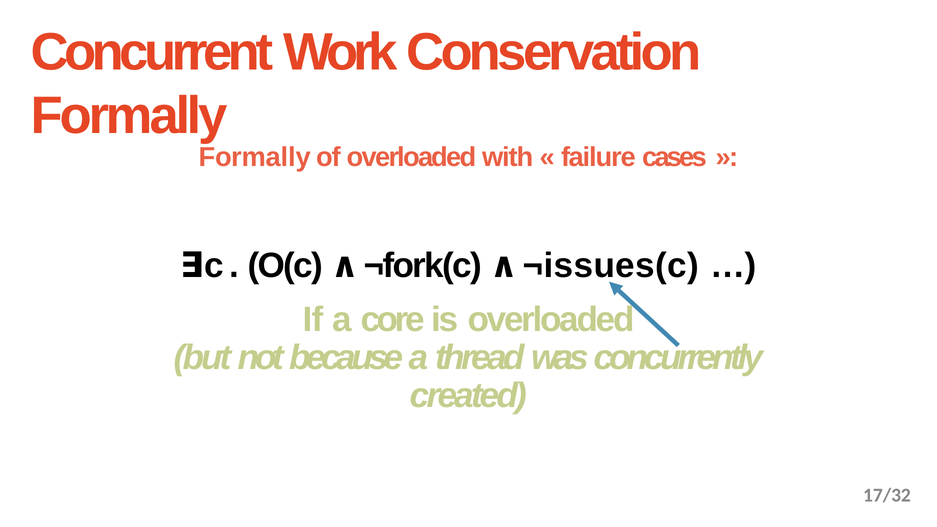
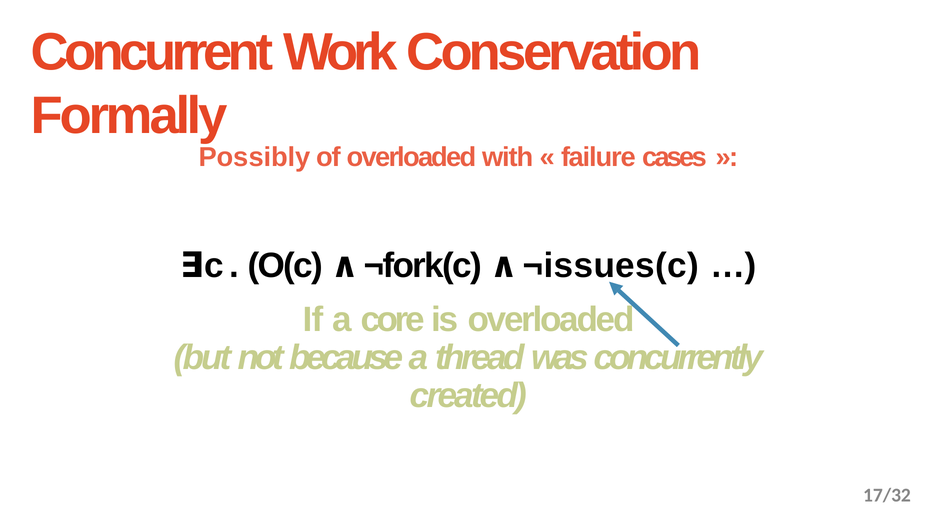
Formally at (255, 157): Formally -> Possibly
